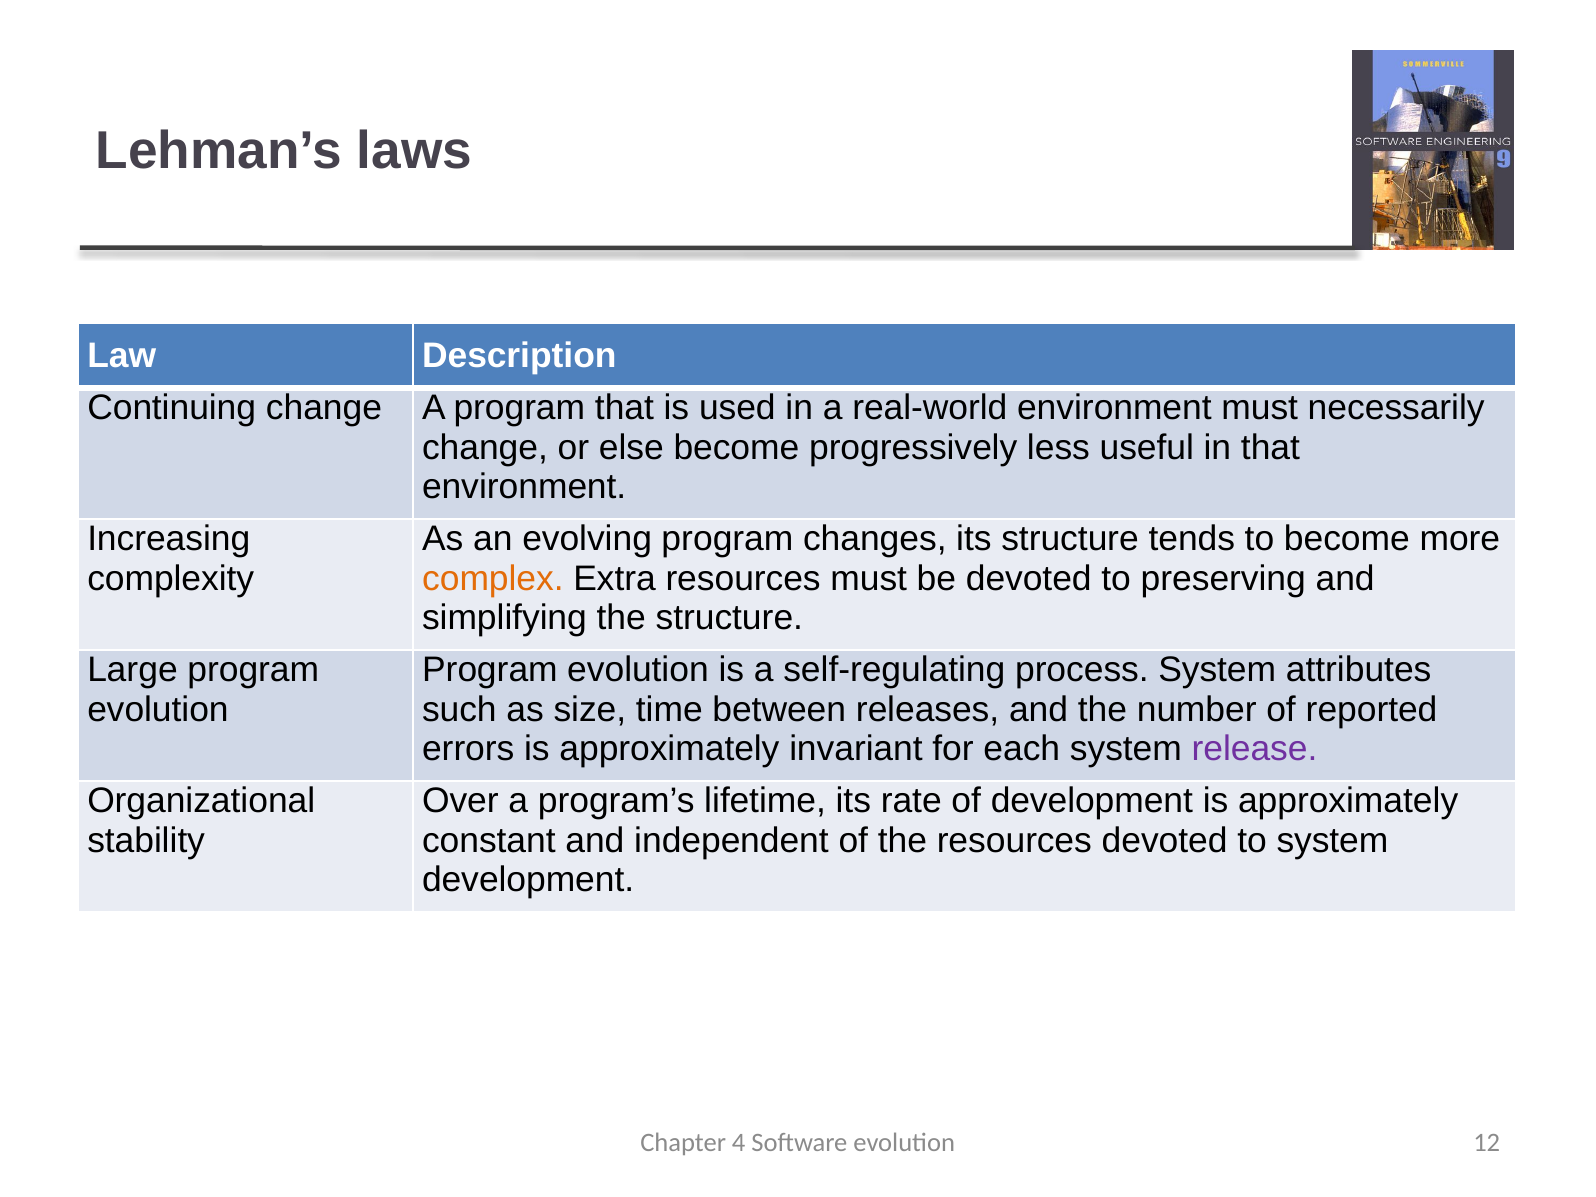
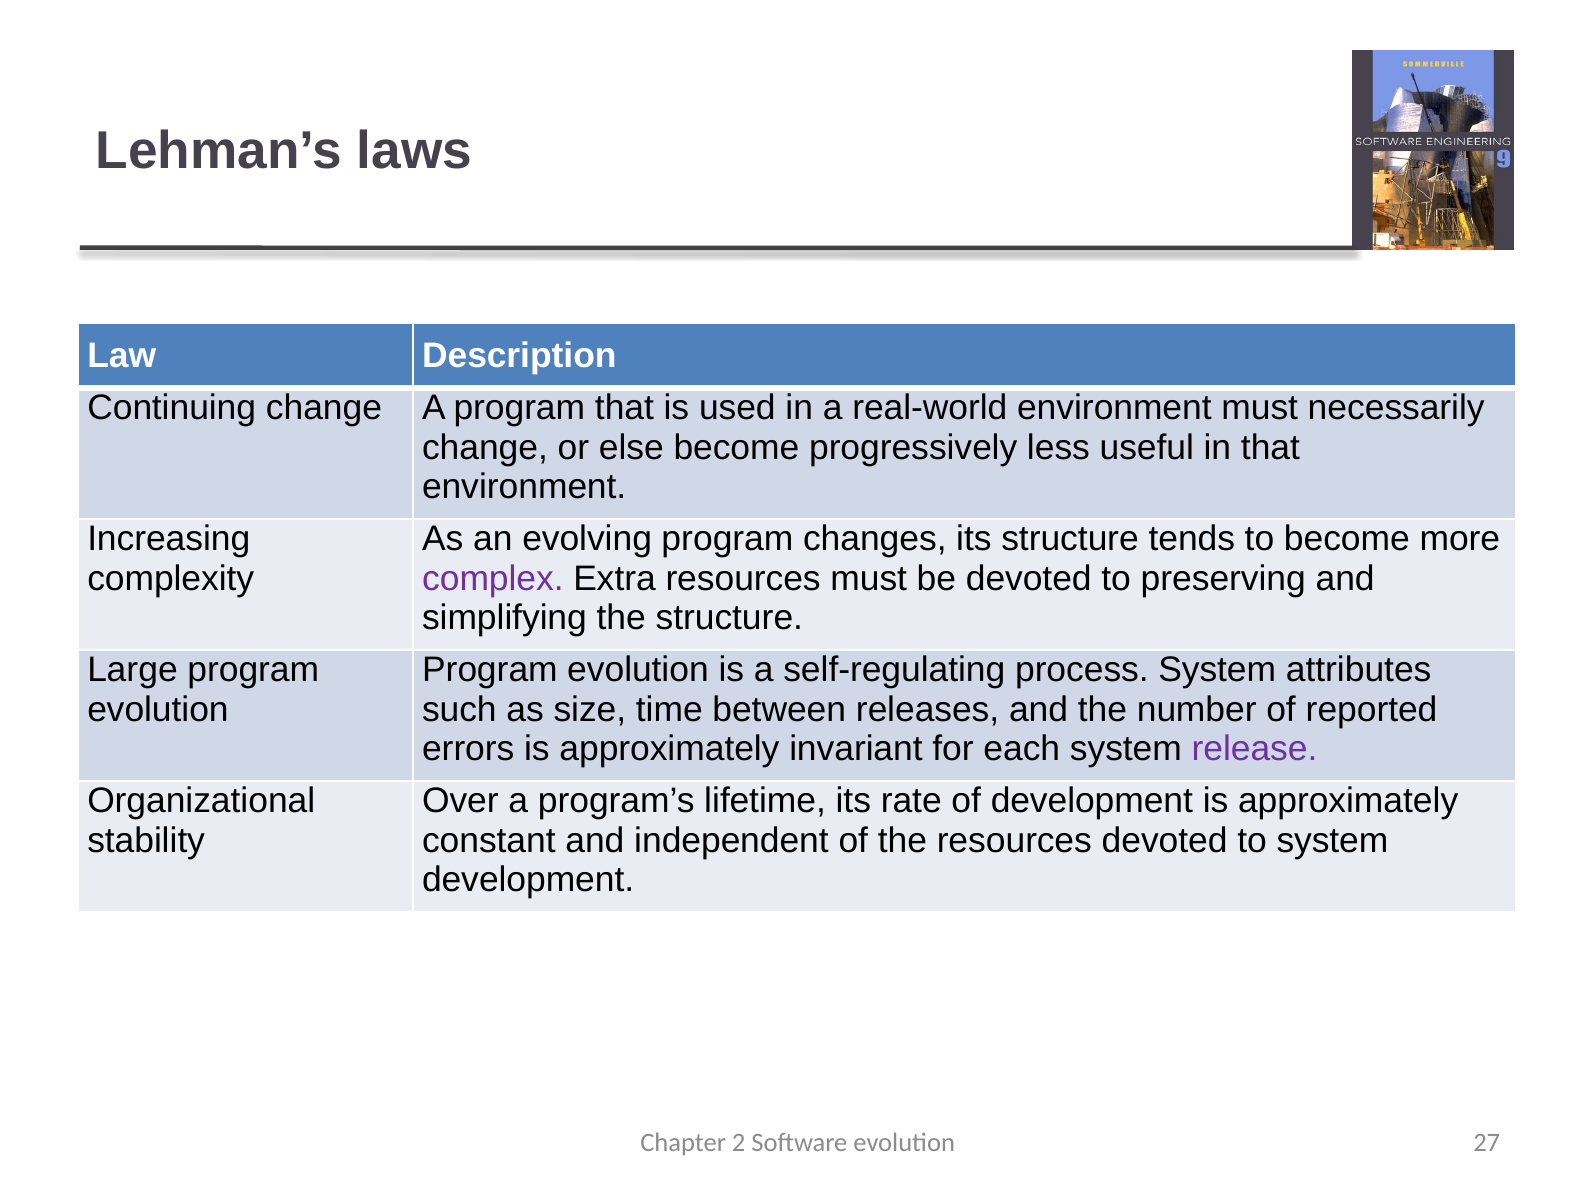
complex colour: orange -> purple
4: 4 -> 2
12: 12 -> 27
